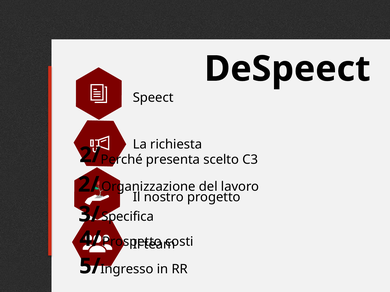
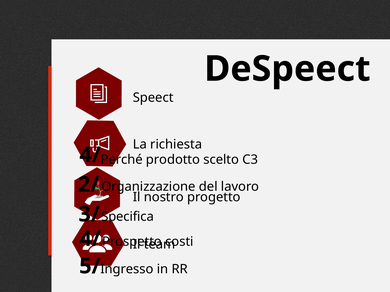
2/ at (90, 155): 2/ -> 4/
presenta: presenta -> prodotto
